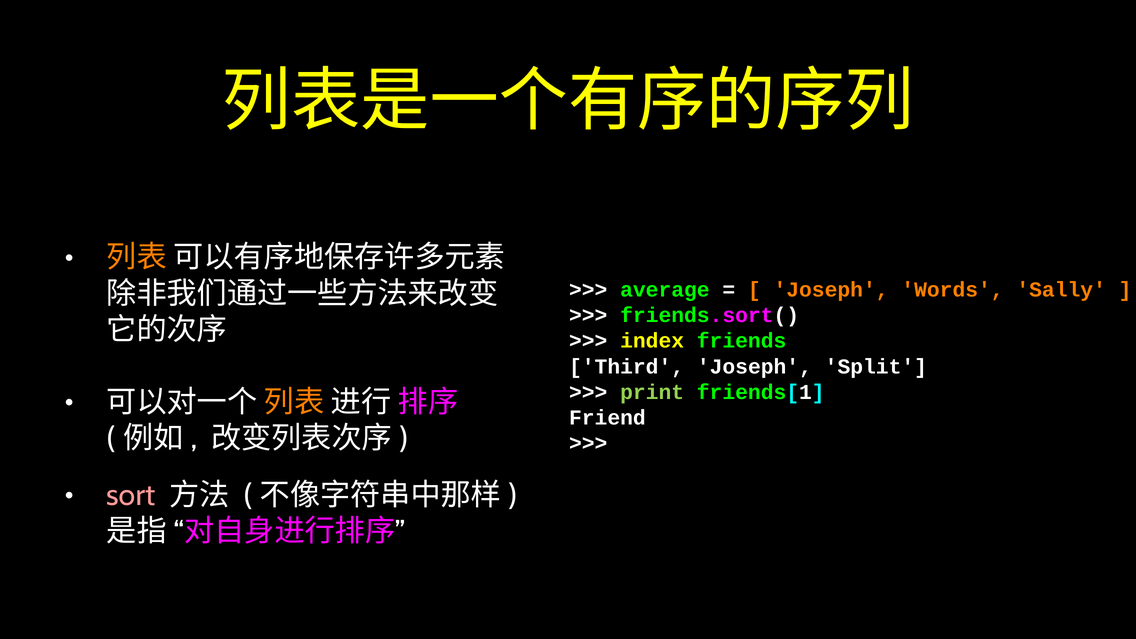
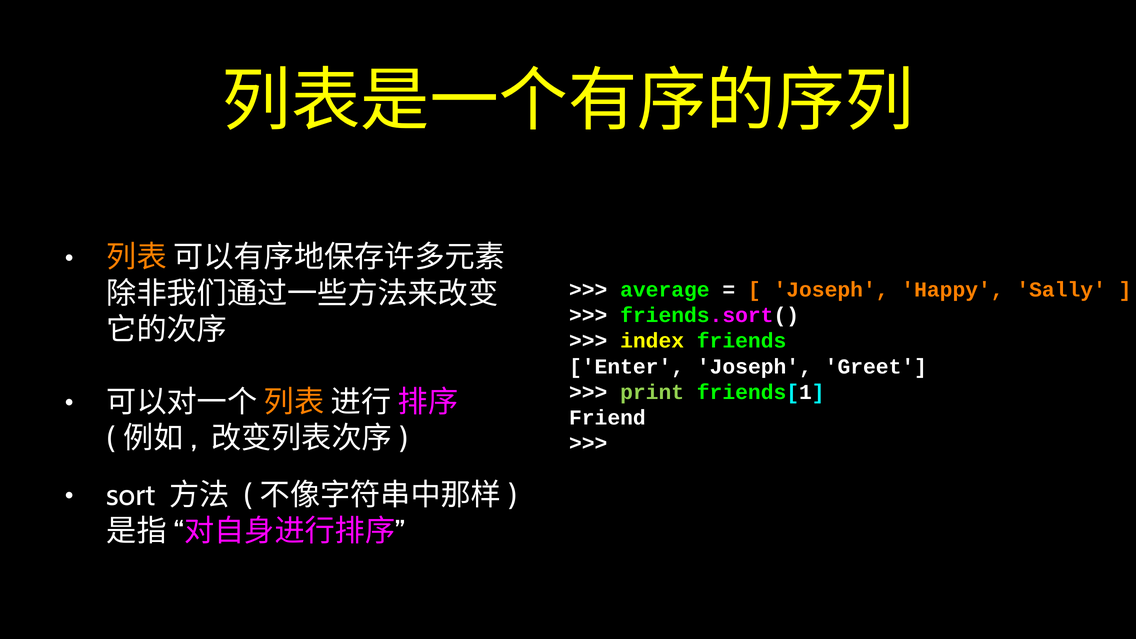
Words: Words -> Happy
Third: Third -> Enter
Split: Split -> Greet
sort colour: pink -> white
